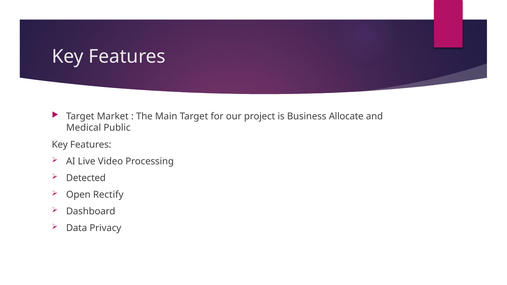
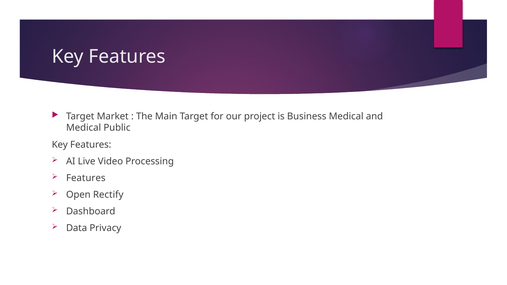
Business Allocate: Allocate -> Medical
Detected at (86, 178): Detected -> Features
